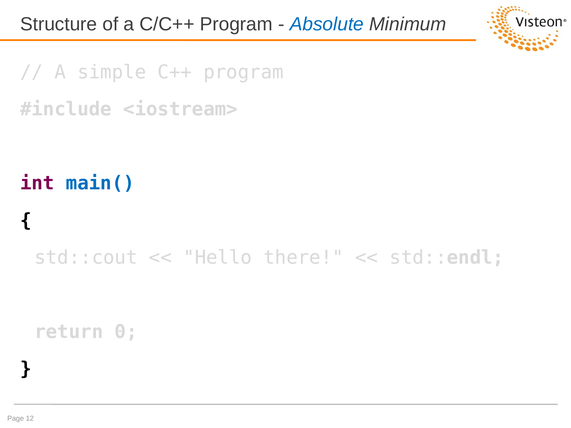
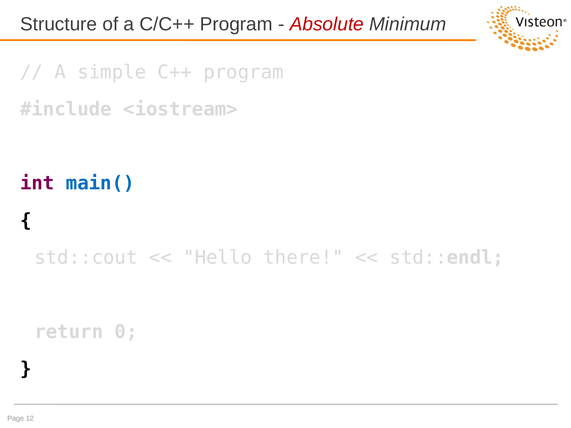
Absolute colour: blue -> red
